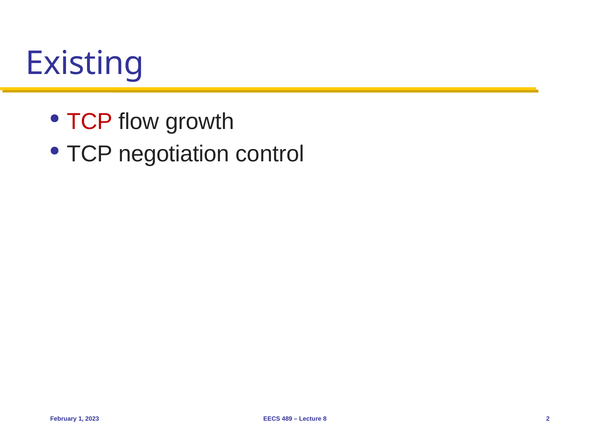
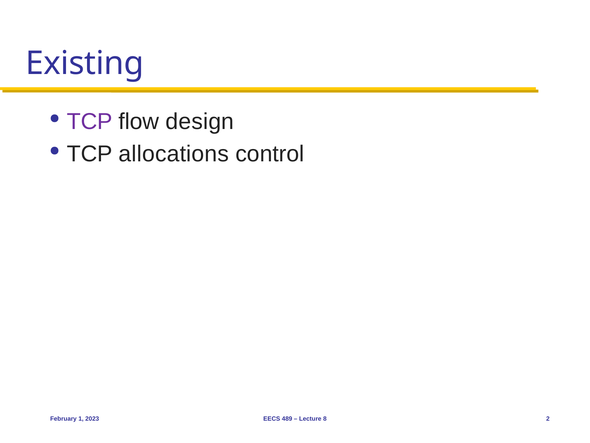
TCP at (90, 122) colour: red -> purple
growth: growth -> design
negotiation: negotiation -> allocations
